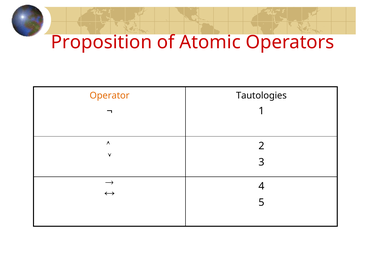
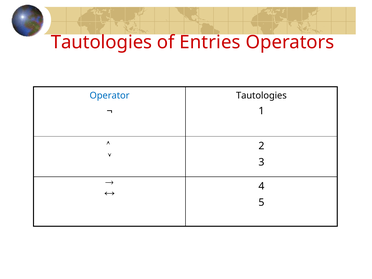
Proposition at (101, 42): Proposition -> Tautologies
Atomic: Atomic -> Entries
Operator colour: orange -> blue
